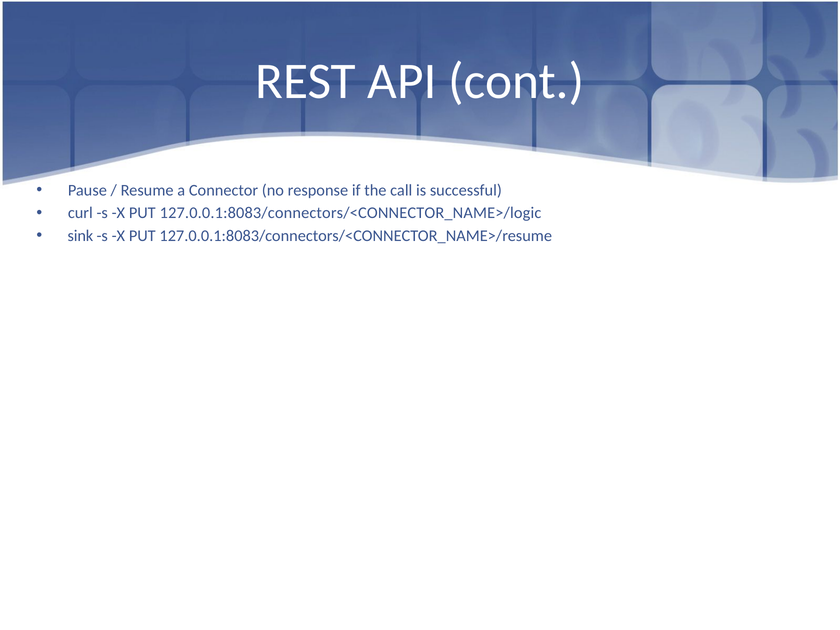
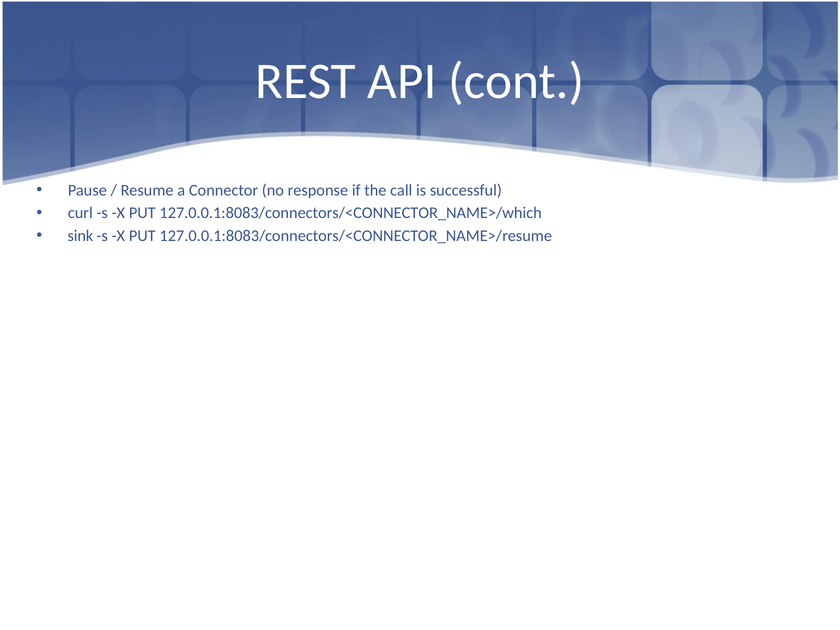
127.0.0.1:8083/connectors/<CONNECTOR_NAME>/logic: 127.0.0.1:8083/connectors/<CONNECTOR_NAME>/logic -> 127.0.0.1:8083/connectors/<CONNECTOR_NAME>/which
